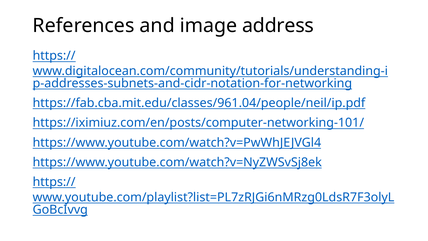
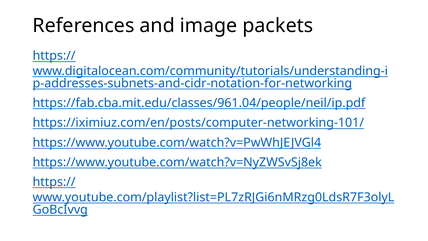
address: address -> packets
